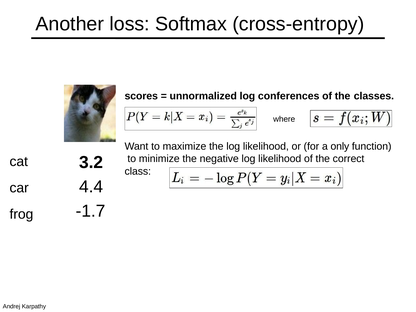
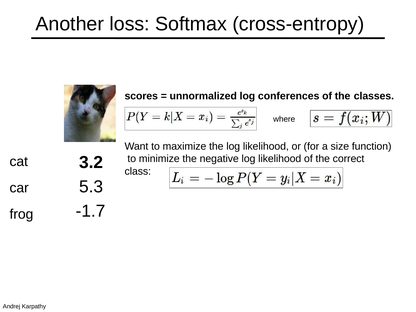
only: only -> size
4.4: 4.4 -> 5.3
